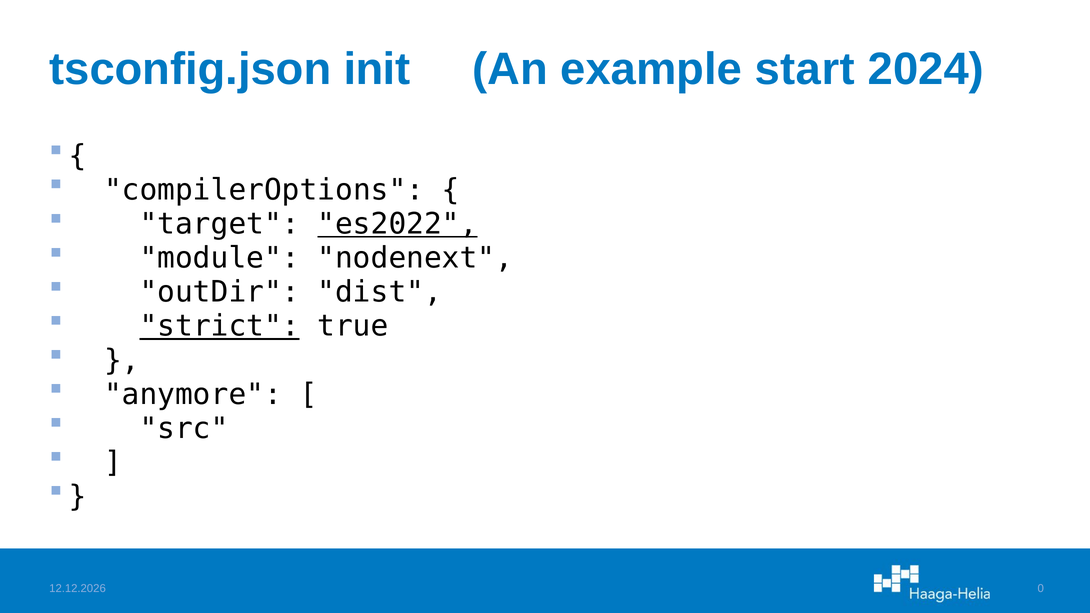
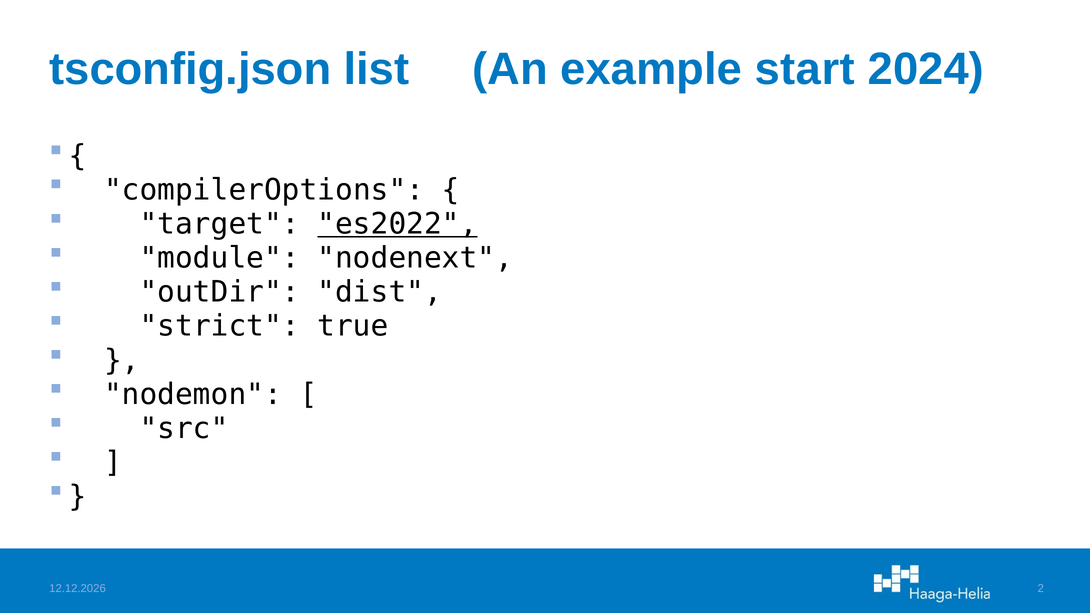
init: init -> list
strict underline: present -> none
anymore: anymore -> nodemon
0: 0 -> 2
